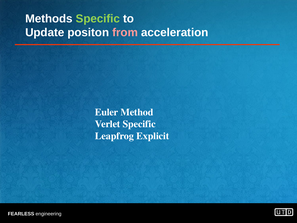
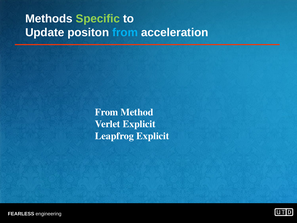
from at (125, 32) colour: pink -> light blue
Euler at (107, 112): Euler -> From
Verlet Specific: Specific -> Explicit
